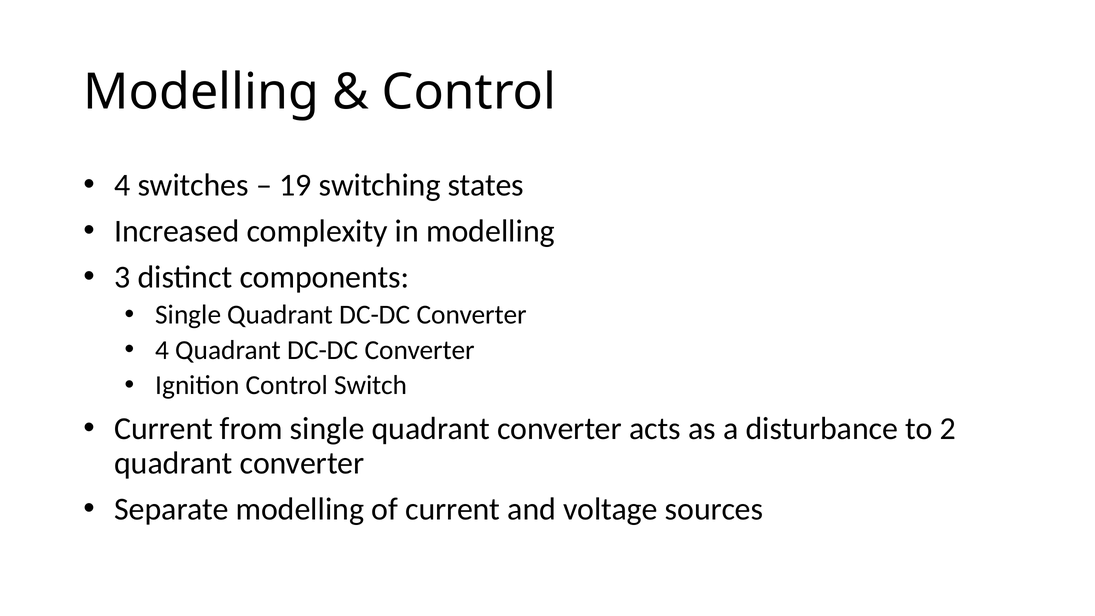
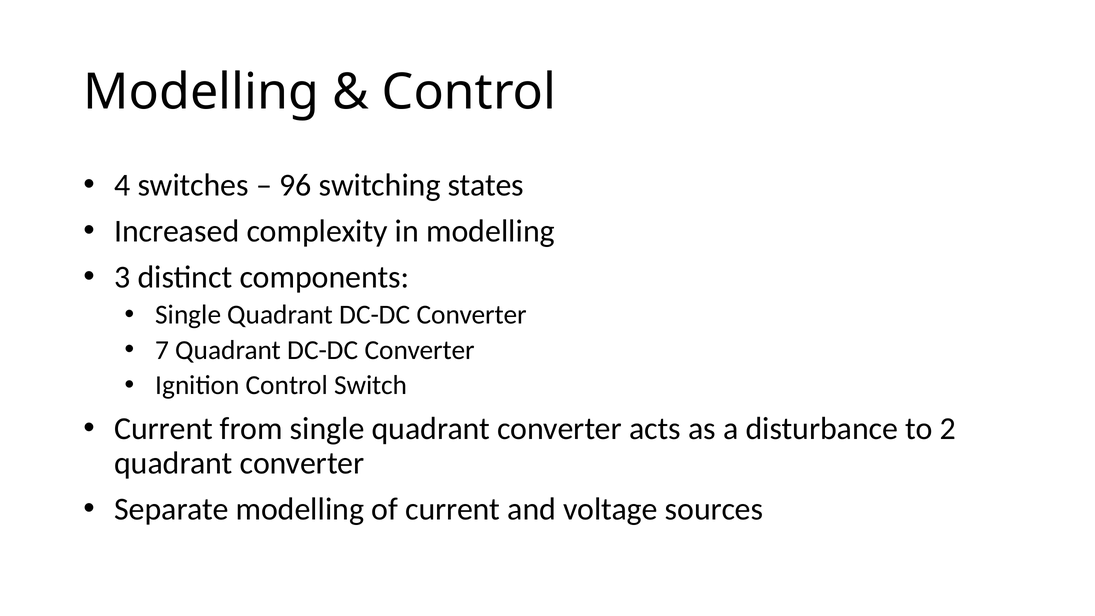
19: 19 -> 96
4 at (162, 350): 4 -> 7
